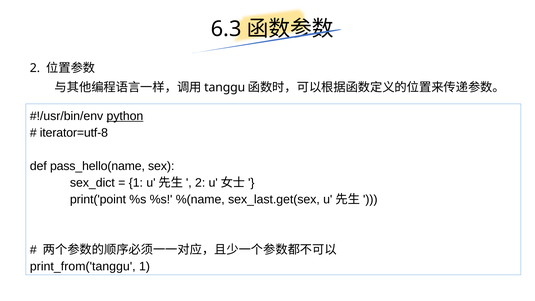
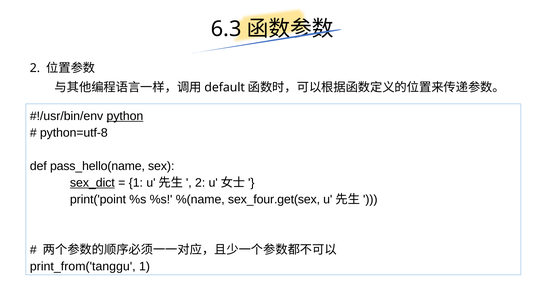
tanggu: tanggu -> default
iterator=utf-8: iterator=utf-8 -> python=utf-8
sex_dict underline: none -> present
sex_last.get(sex: sex_last.get(sex -> sex_four.get(sex
